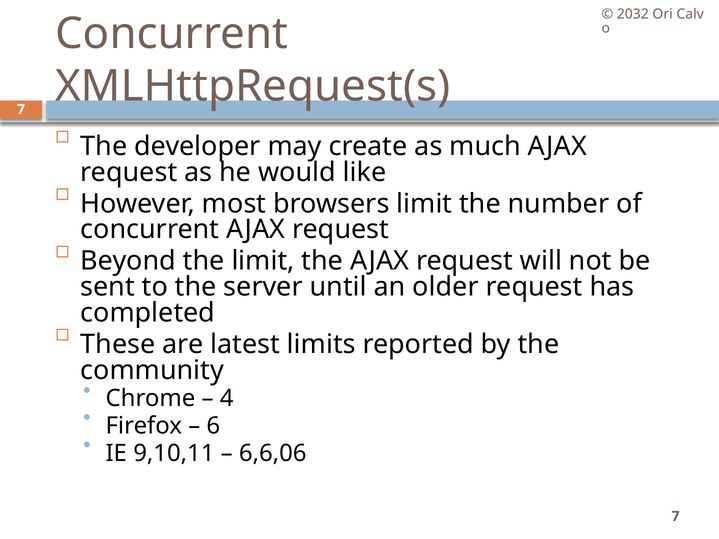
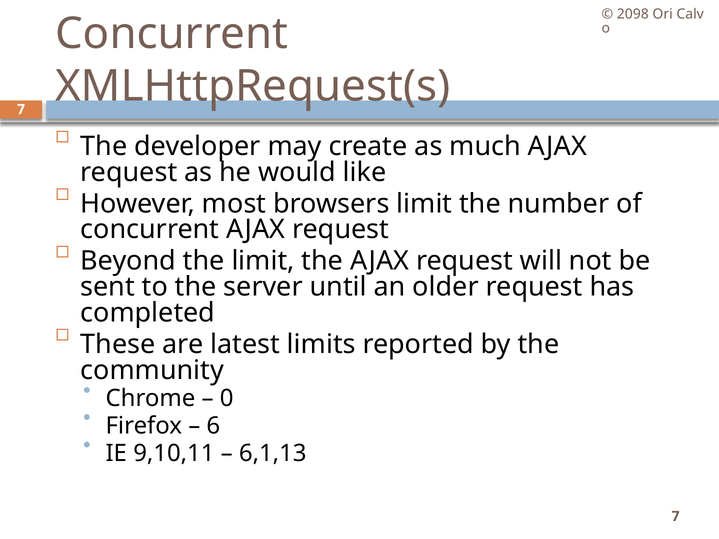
2032: 2032 -> 2098
4: 4 -> 0
6,6,06: 6,6,06 -> 6,1,13
